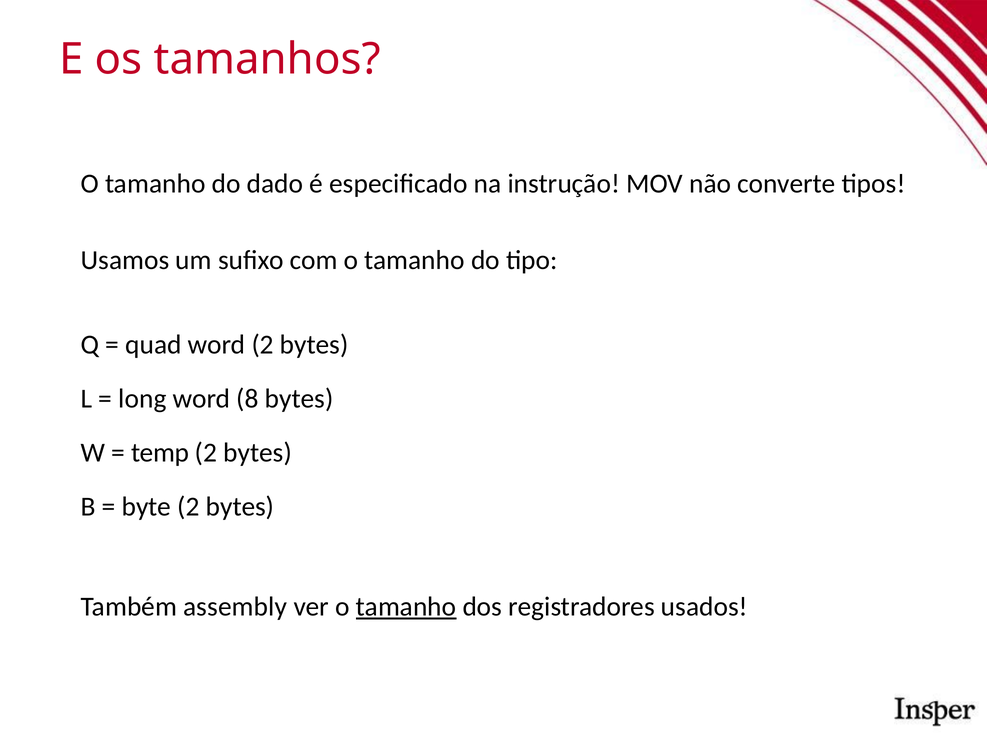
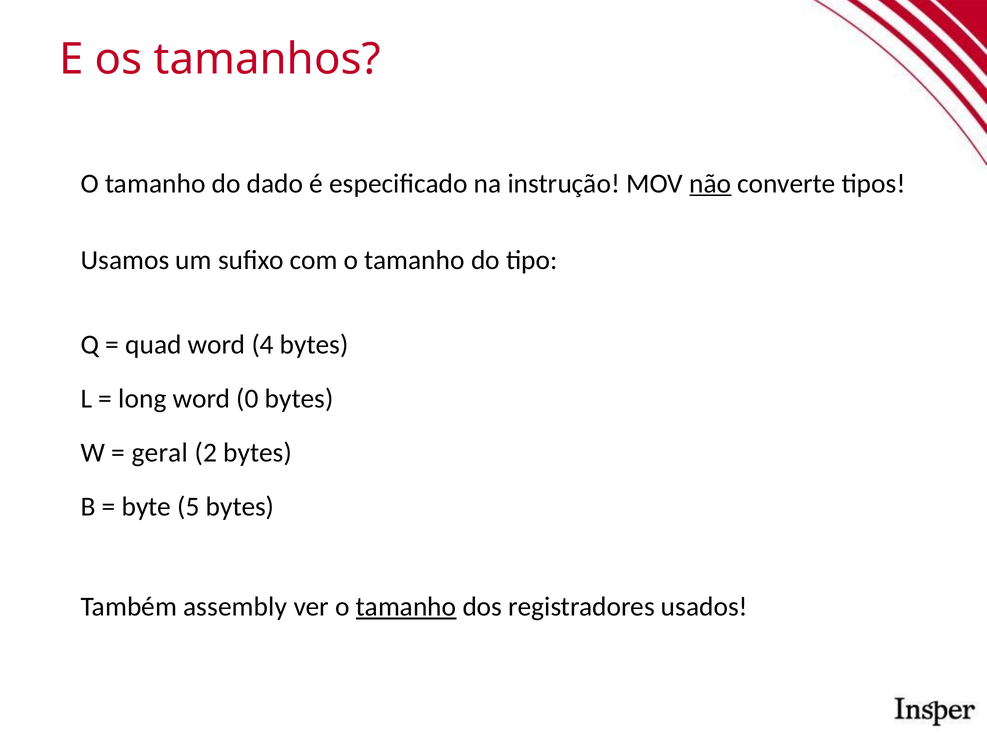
não underline: none -> present
word 2: 2 -> 4
8: 8 -> 0
temp: temp -> geral
byte 2: 2 -> 5
